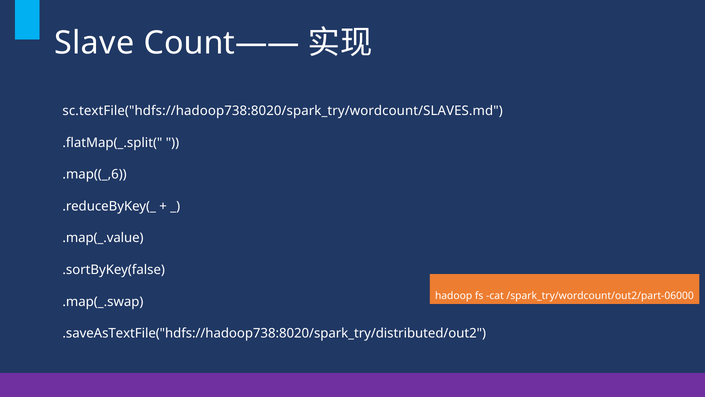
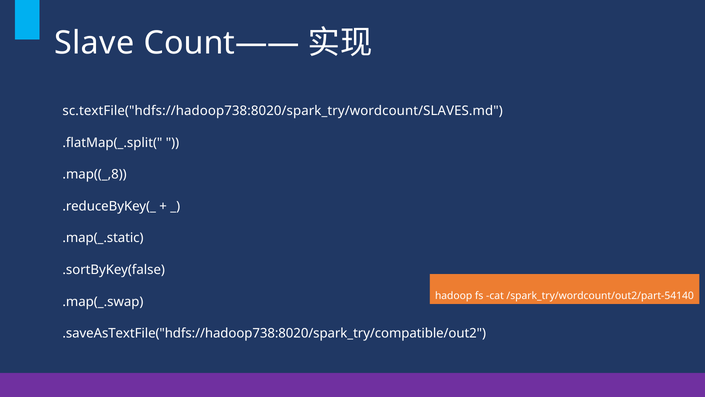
.map((_,6: .map((_,6 -> .map((_,8
.map(_.value: .map(_.value -> .map(_.static
/spark_try/wordcount/out2/part-06000: /spark_try/wordcount/out2/part-06000 -> /spark_try/wordcount/out2/part-54140
.saveAsTextFile("hdfs://hadoop738:8020/spark_try/distributed/out2: .saveAsTextFile("hdfs://hadoop738:8020/spark_try/distributed/out2 -> .saveAsTextFile("hdfs://hadoop738:8020/spark_try/compatible/out2
